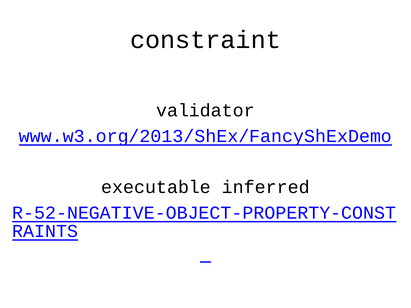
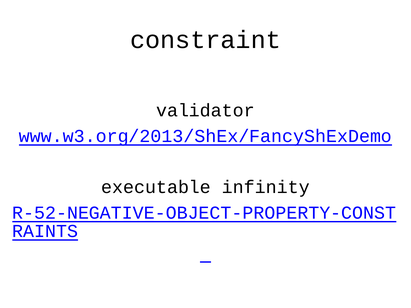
inferred: inferred -> infinity
